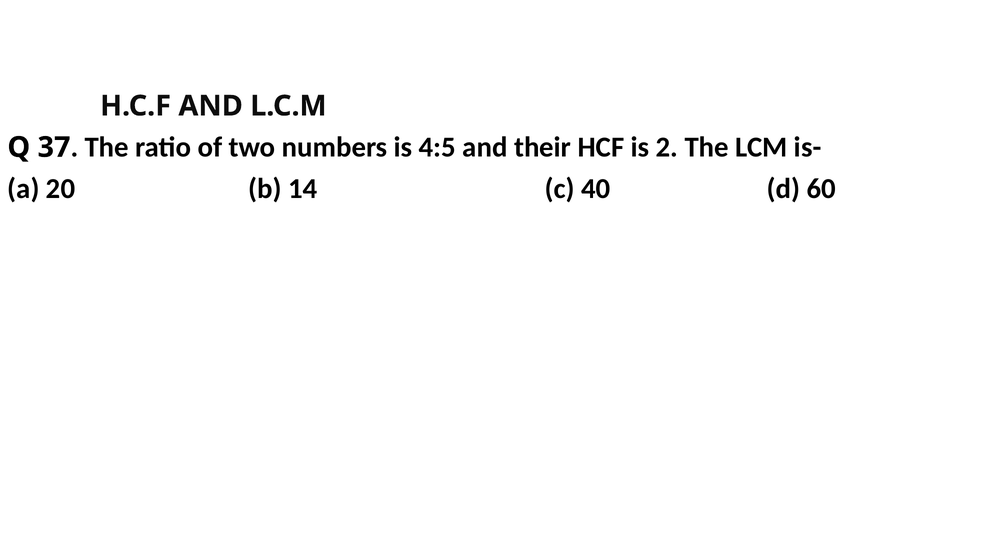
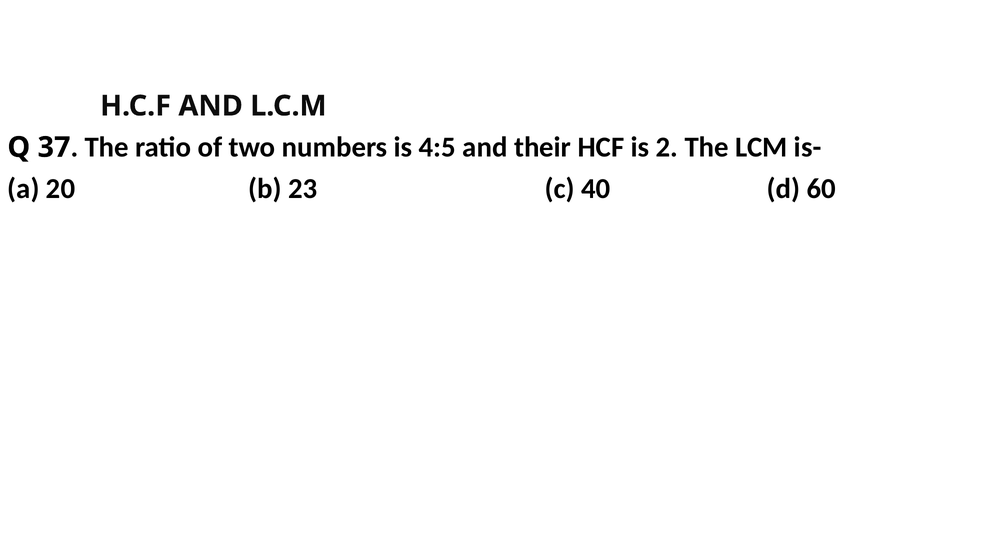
14: 14 -> 23
